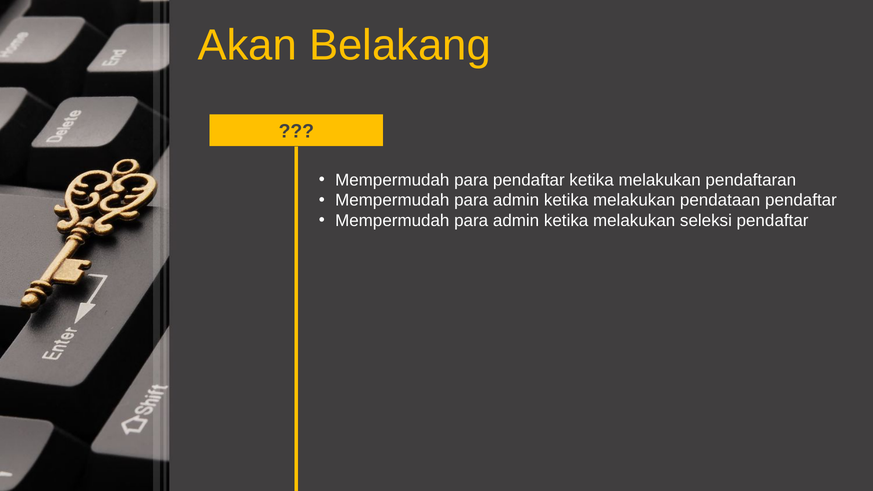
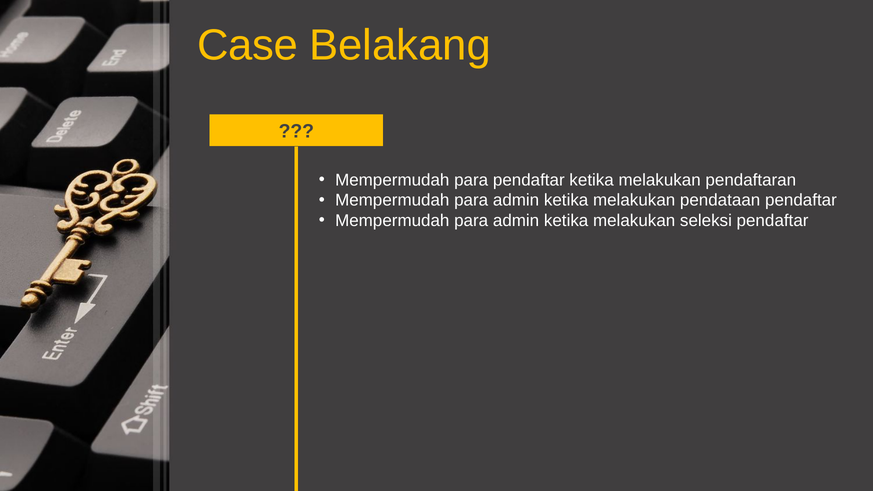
Akan: Akan -> Case
